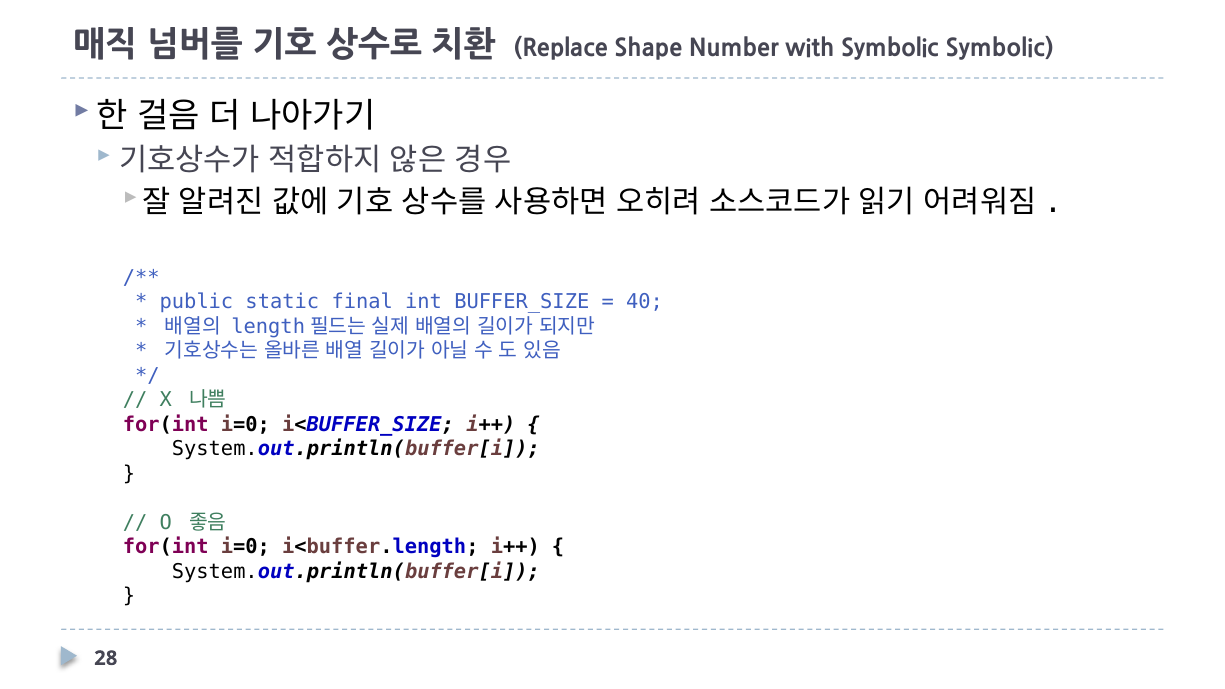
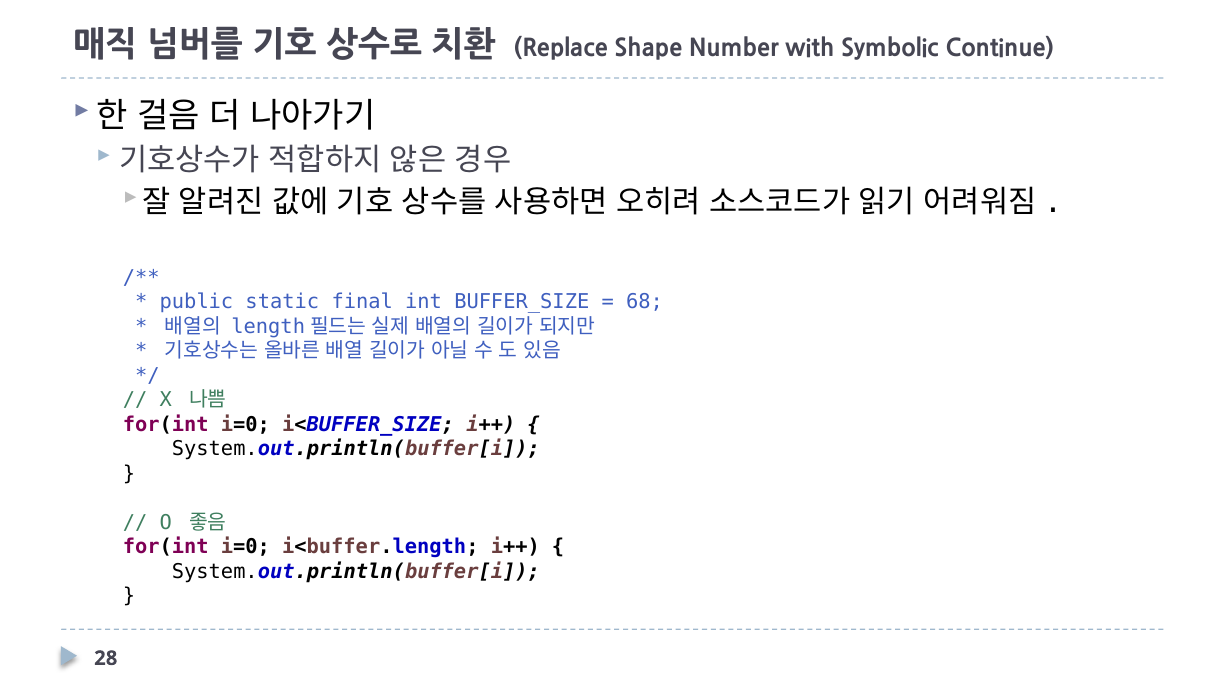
Symbolic Symbolic: Symbolic -> Continue
40: 40 -> 68
